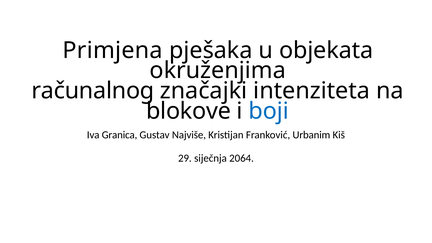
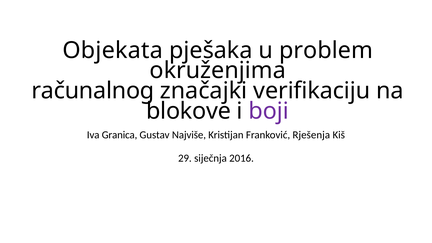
Primjena: Primjena -> Objekata
objekata: objekata -> problem
intenziteta: intenziteta -> verifikaciju
boji colour: blue -> purple
Urbanim: Urbanim -> Rješenja
2064: 2064 -> 2016
